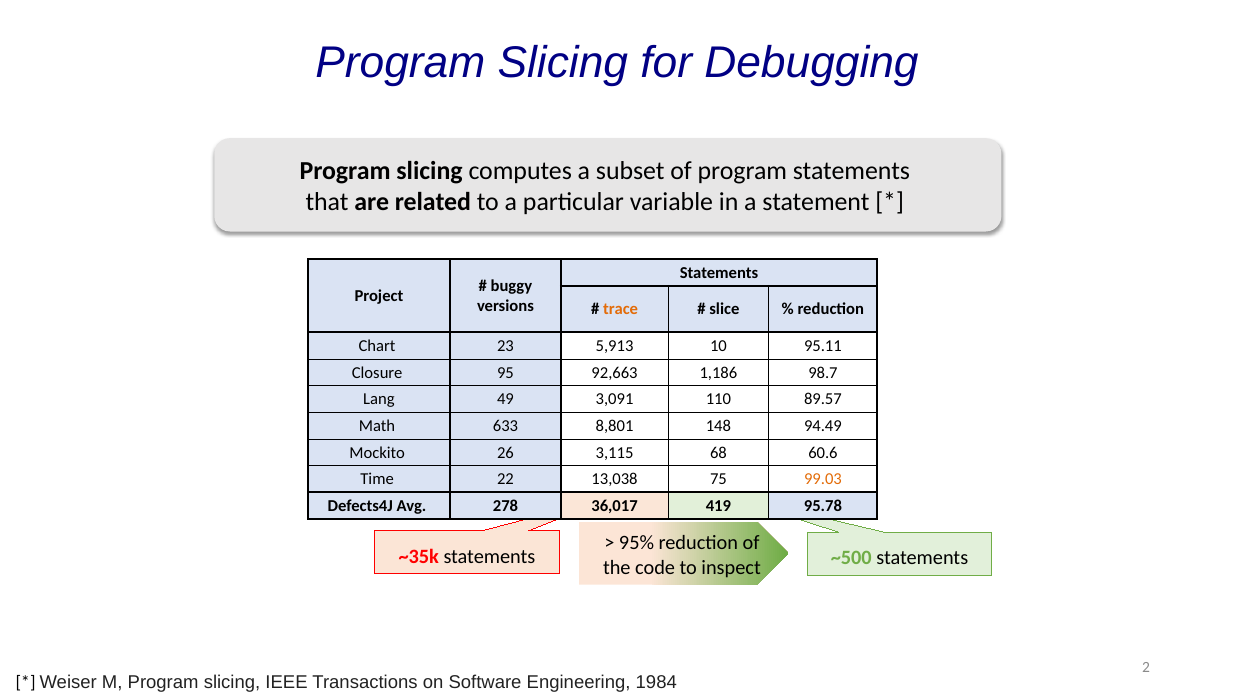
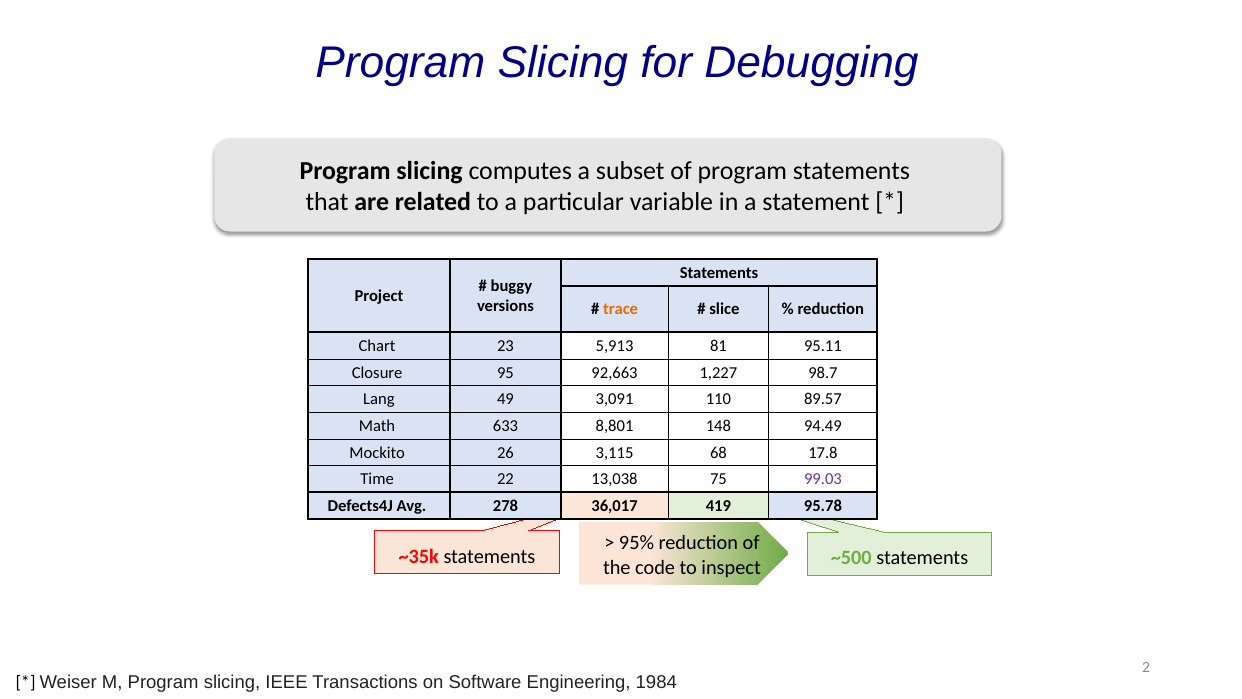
10: 10 -> 81
1,186: 1,186 -> 1,227
60.6: 60.6 -> 17.8
99.03 colour: orange -> purple
